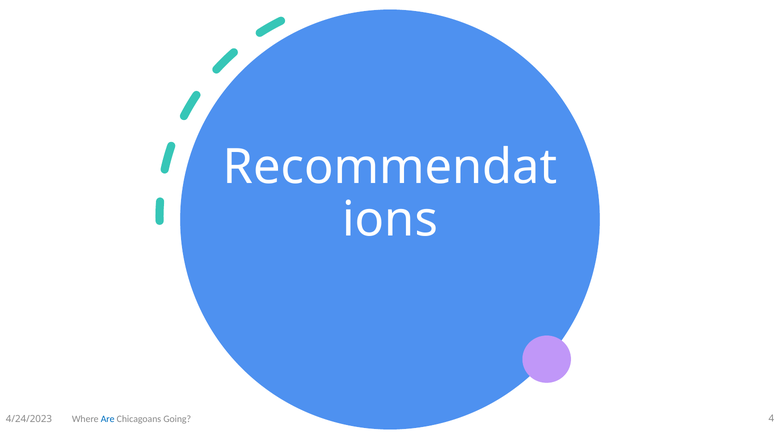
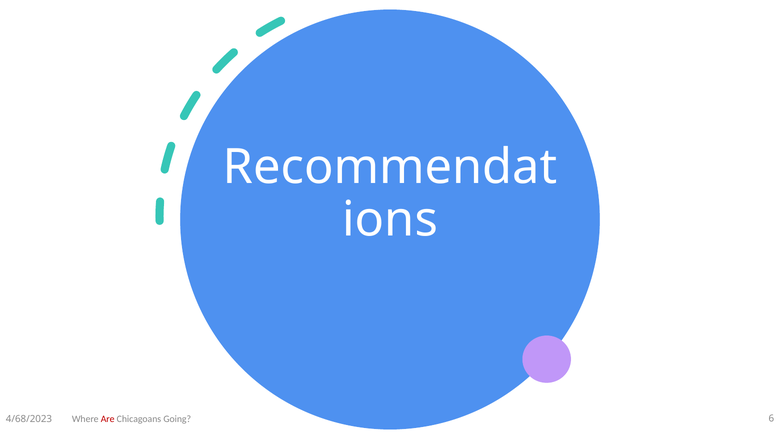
4/24/2023: 4/24/2023 -> 4/68/2023
Are colour: blue -> red
4: 4 -> 6
